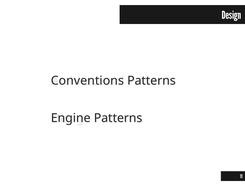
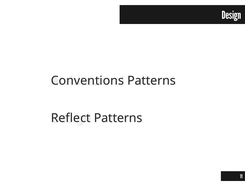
Engine: Engine -> Reflect
